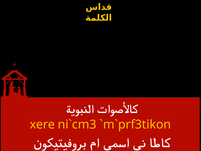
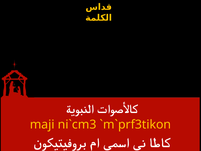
xere: xere -> maji
